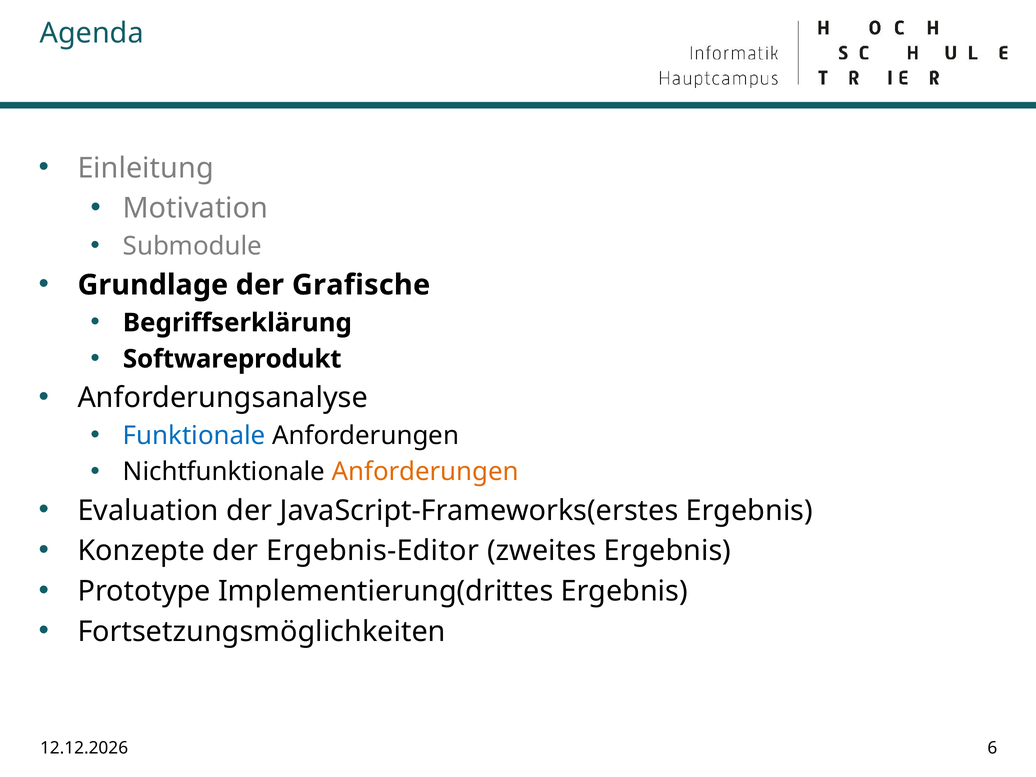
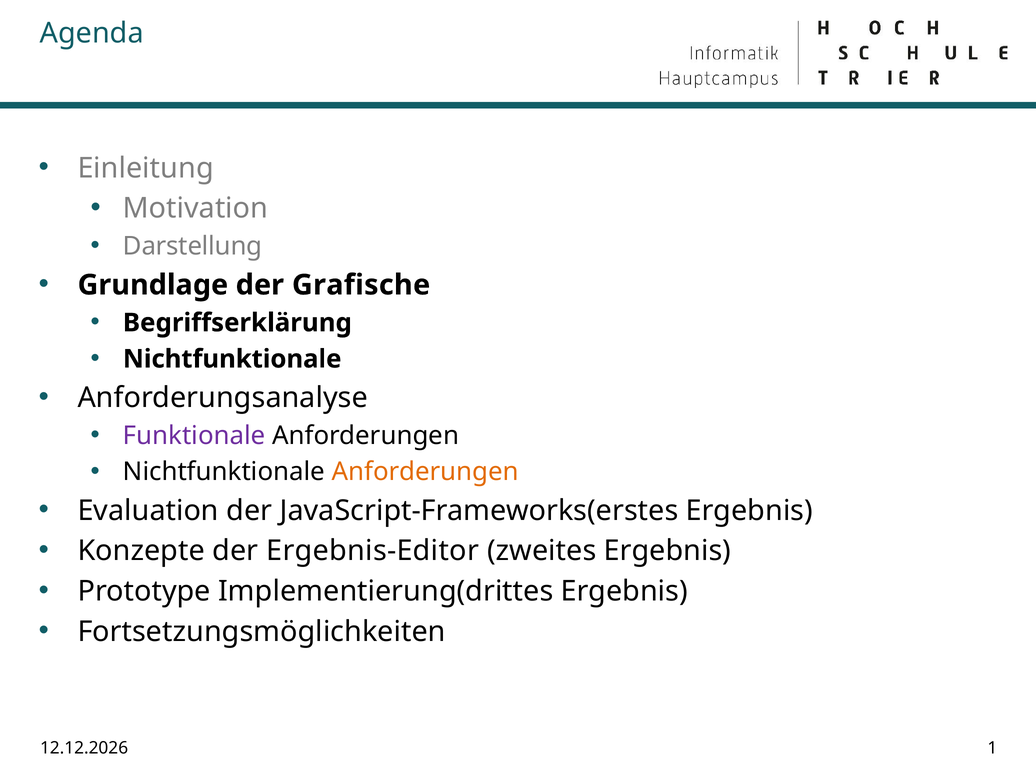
Submodule: Submodule -> Darstellung
Softwareprodukt at (232, 359): Softwareprodukt -> Nichtfunktionale
Funktionale colour: blue -> purple
6: 6 -> 1
